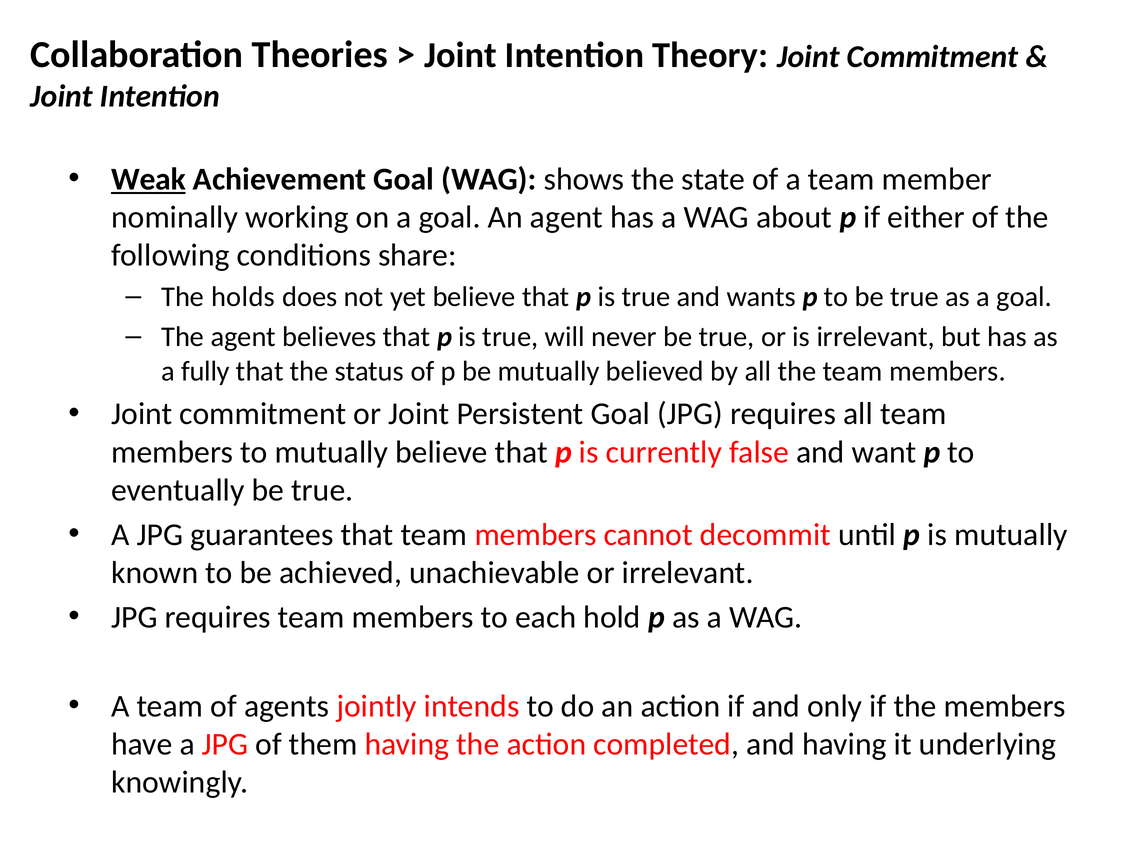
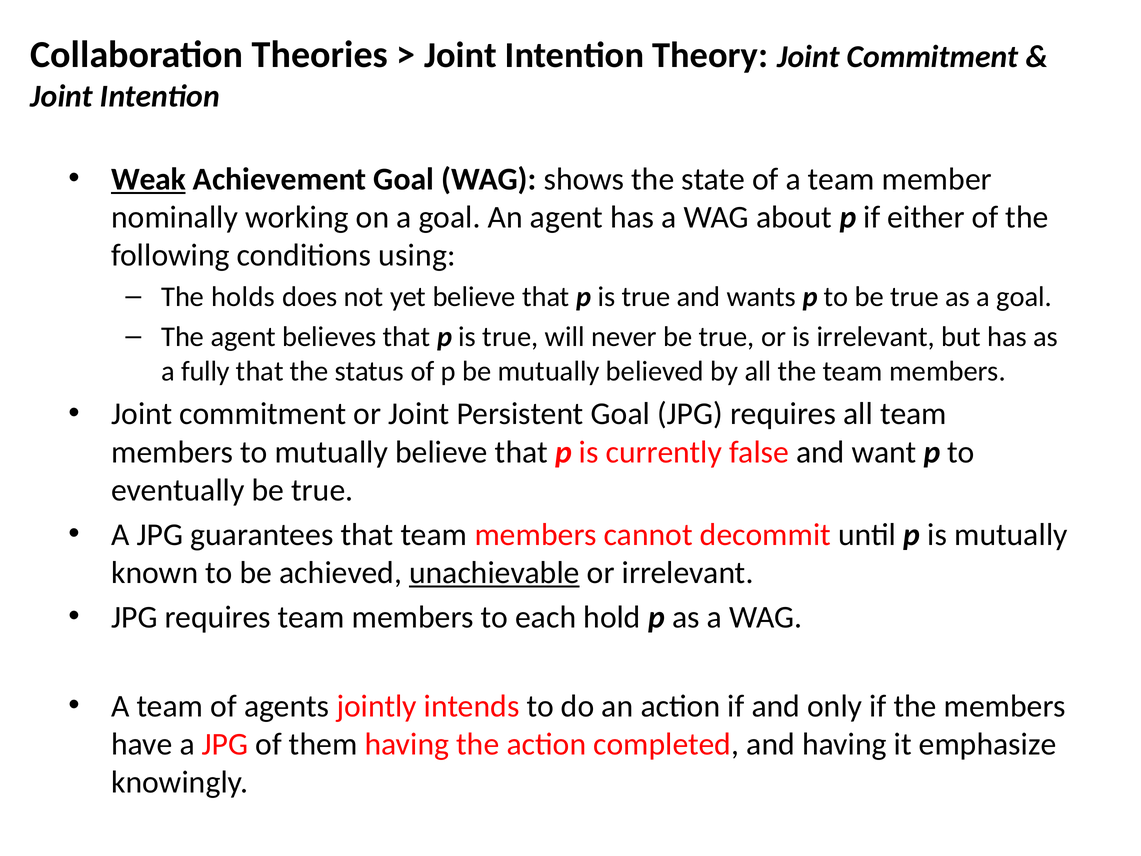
share: share -> using
unachievable underline: none -> present
underlying: underlying -> emphasize
